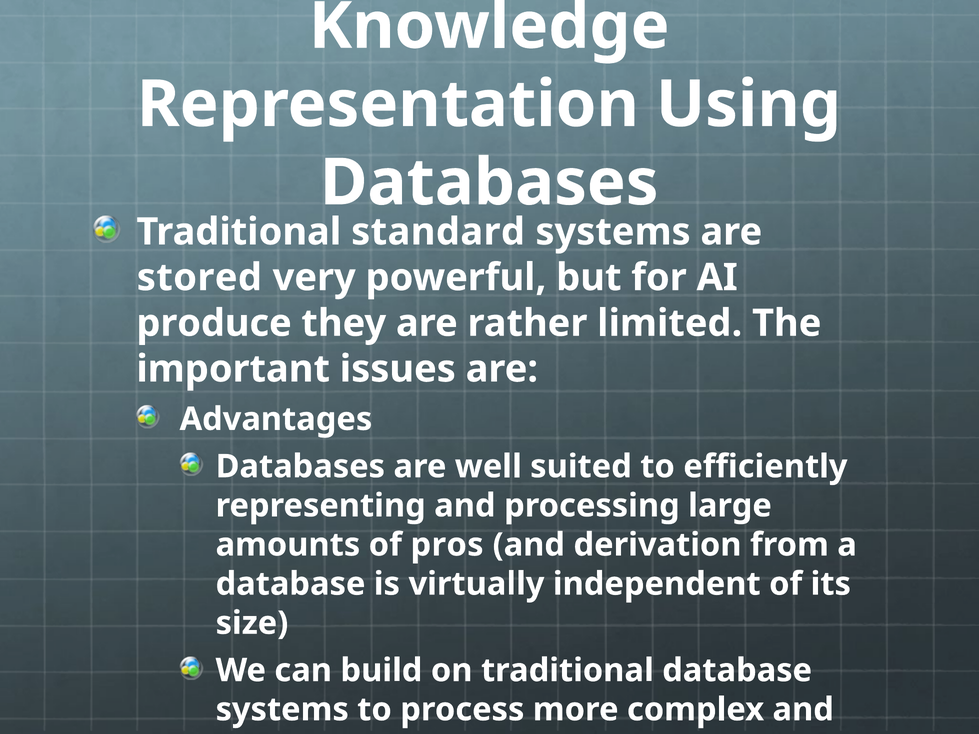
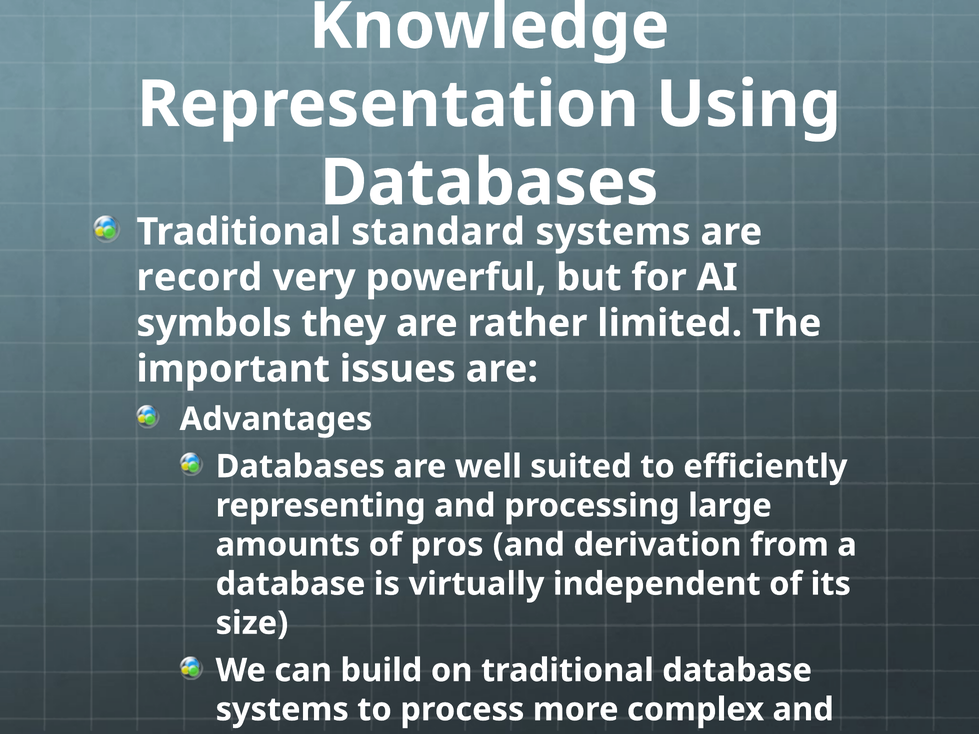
stored: stored -> record
produce: produce -> symbols
